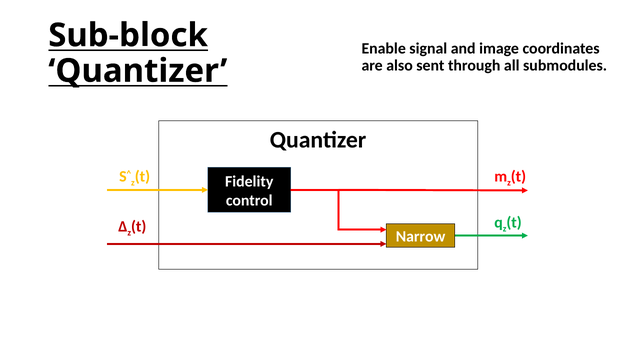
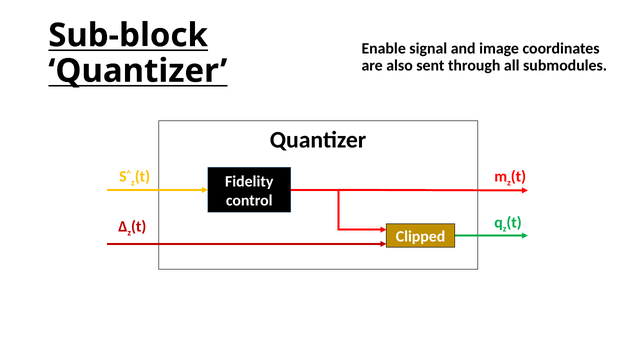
Narrow: Narrow -> Clipped
